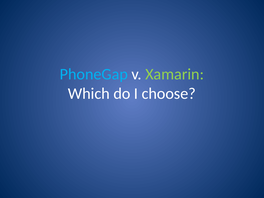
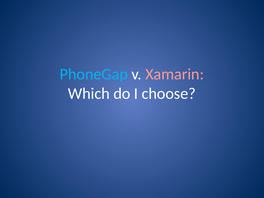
Xamarin colour: light green -> pink
